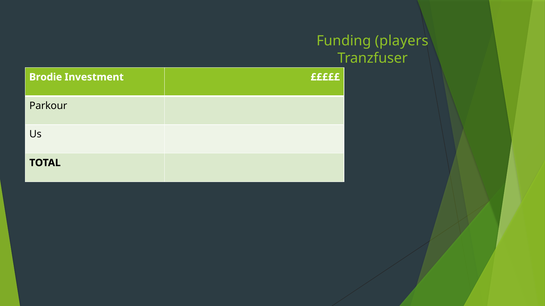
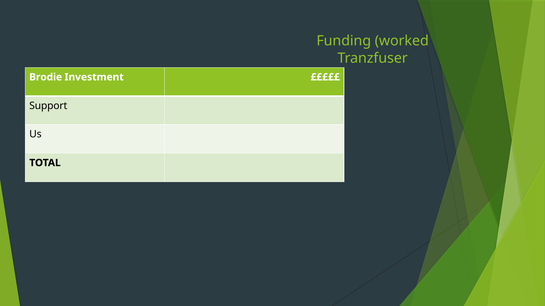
players: players -> worked
Parkour: Parkour -> Support
